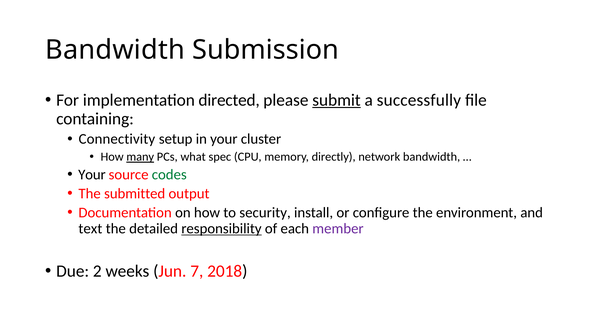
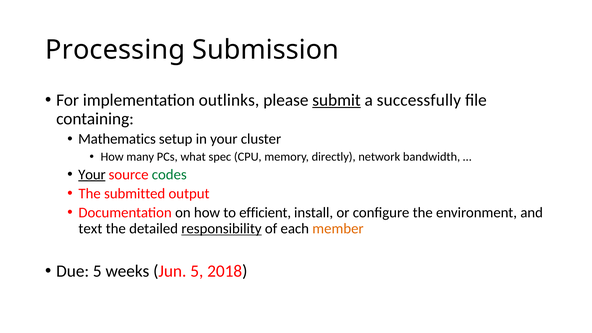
Bandwidth at (115, 50): Bandwidth -> Processing
directed: directed -> outlinks
Connectivity: Connectivity -> Mathematics
many underline: present -> none
Your at (92, 175) underline: none -> present
security: security -> efficient
member colour: purple -> orange
Due 2: 2 -> 5
Jun 7: 7 -> 5
